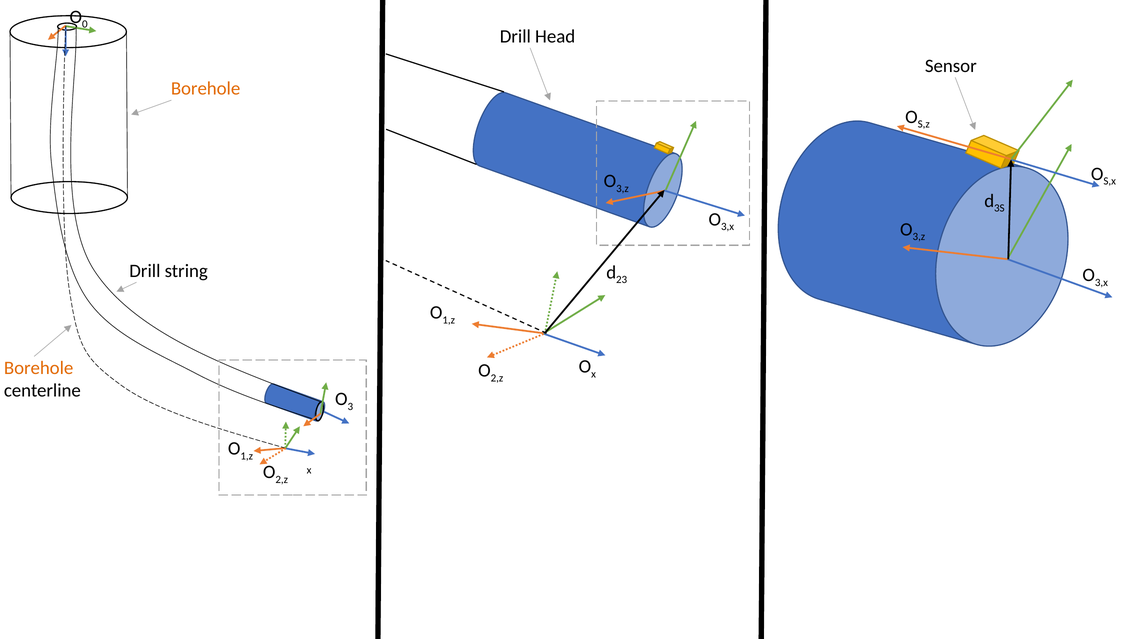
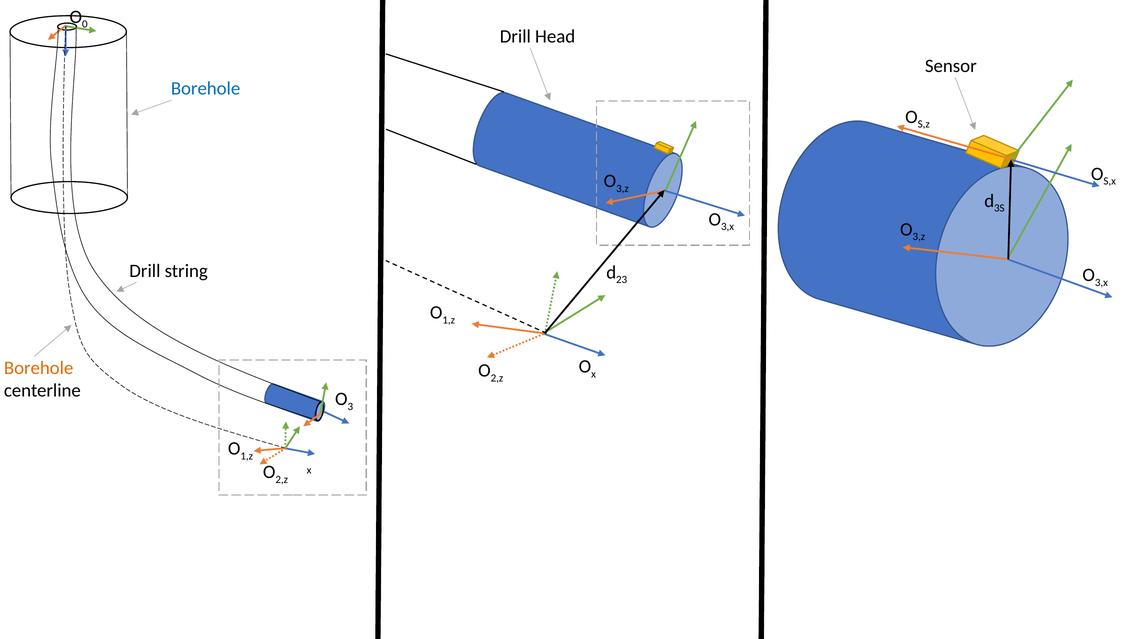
Borehole at (206, 89) colour: orange -> blue
